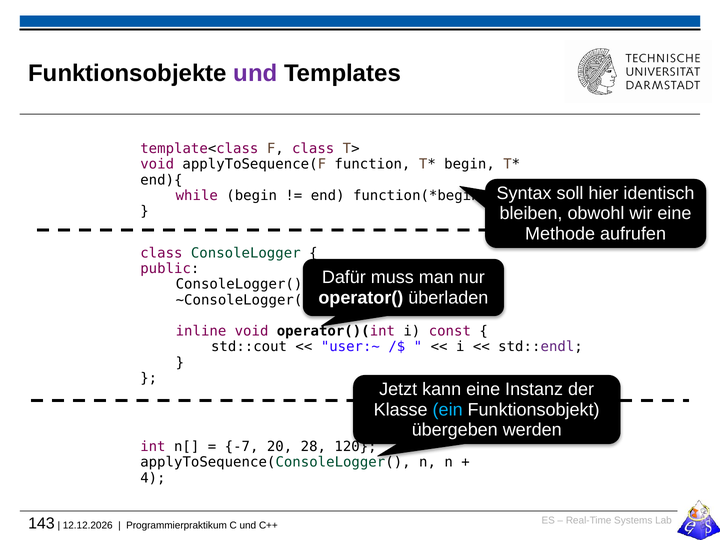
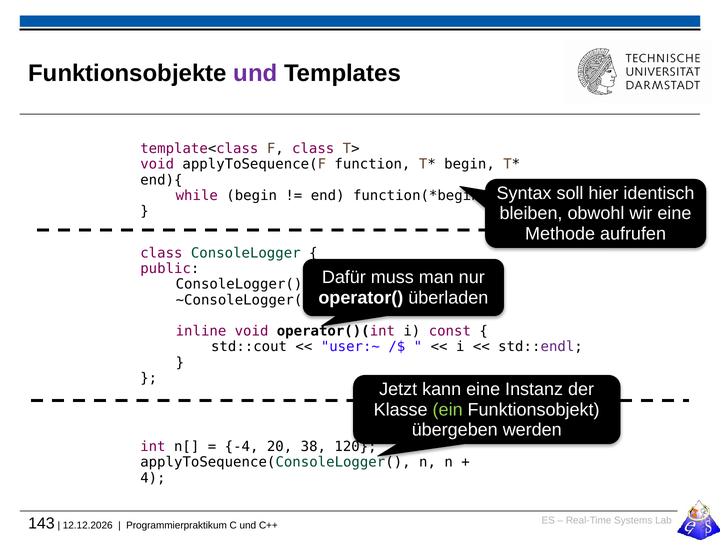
ein colour: light blue -> light green
-7: -7 -> -4
28: 28 -> 38
